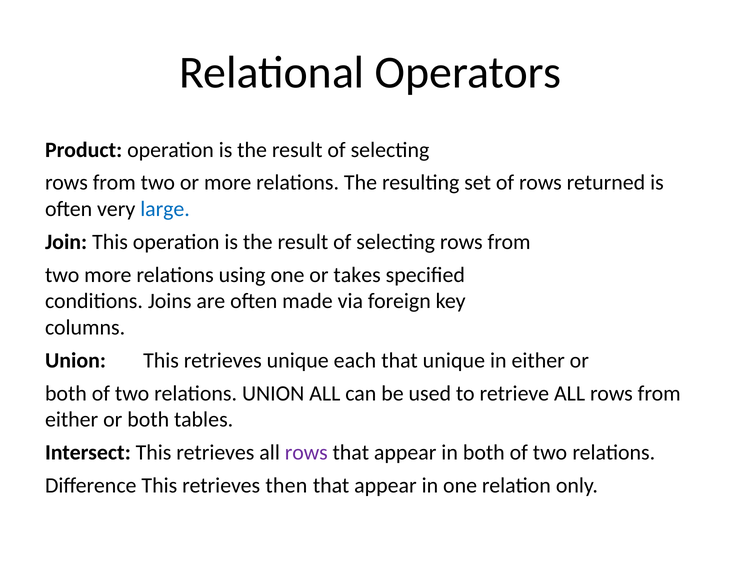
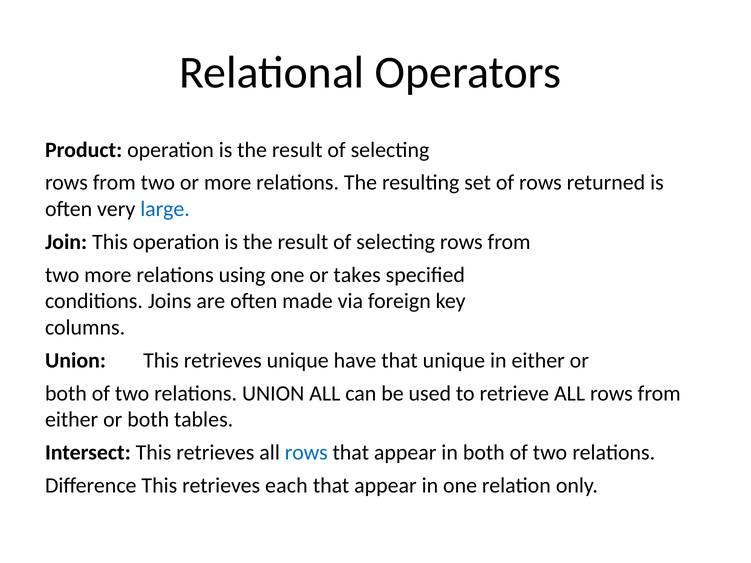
each: each -> have
rows at (306, 453) colour: purple -> blue
then: then -> each
